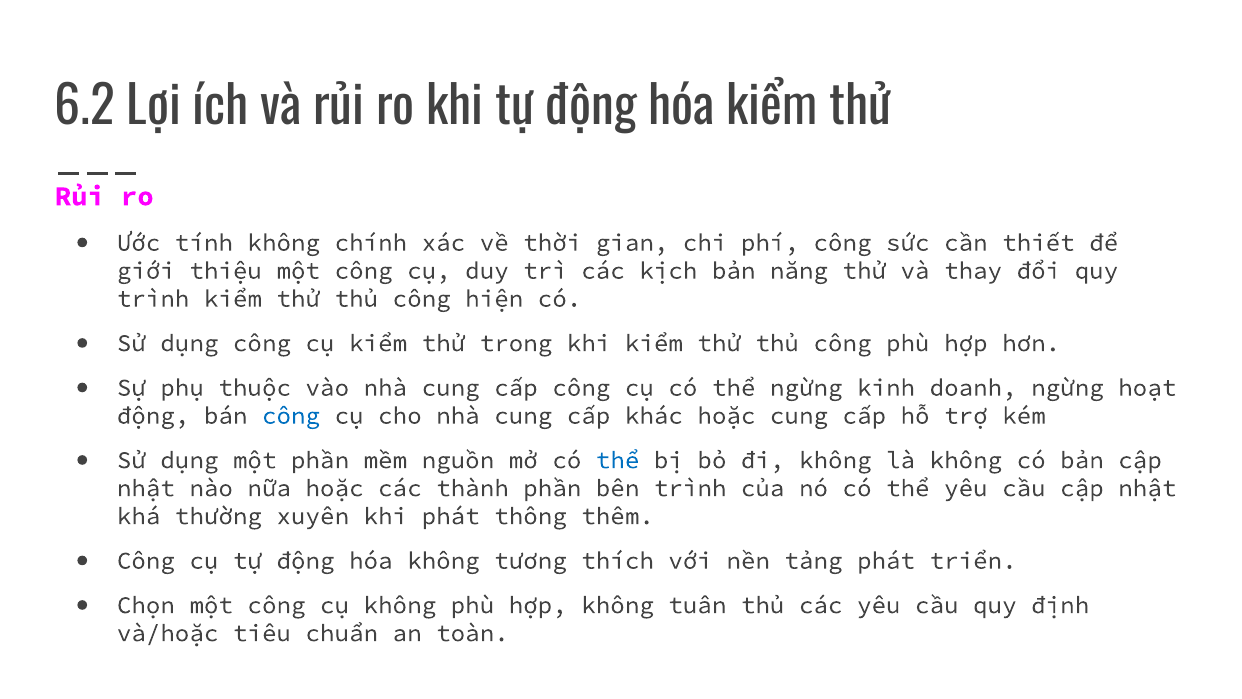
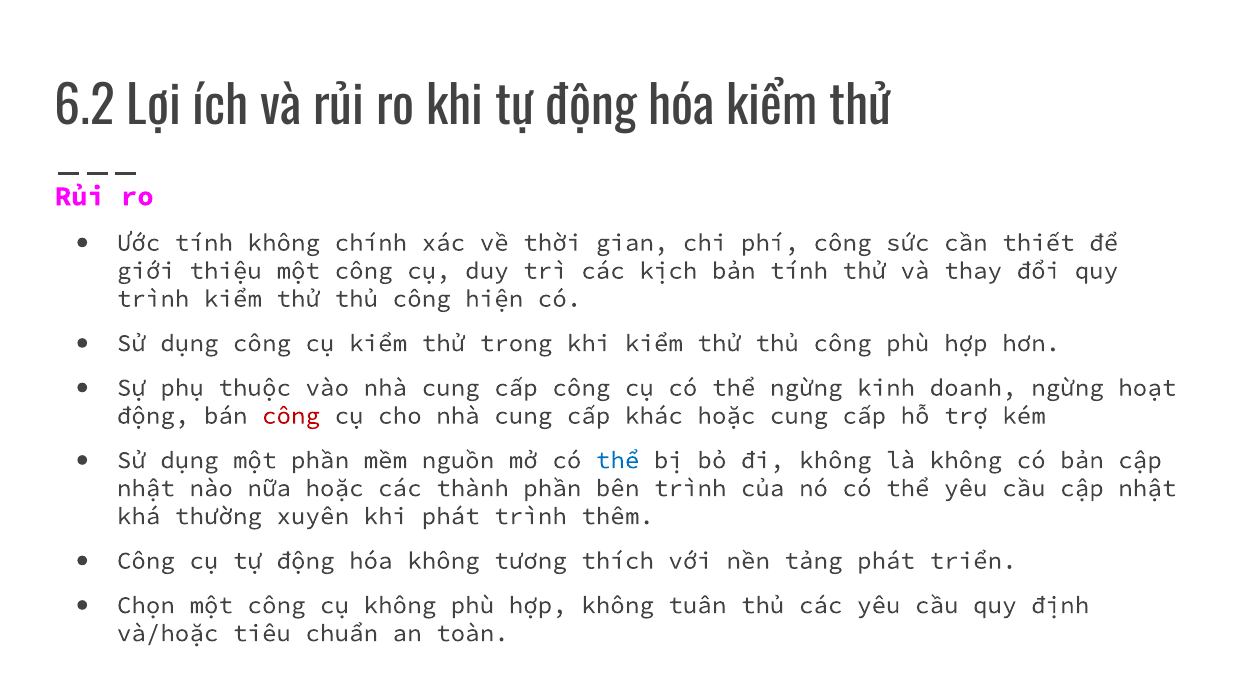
bản năng: năng -> tính
công at (291, 415) colour: blue -> red
phát thông: thông -> trình
